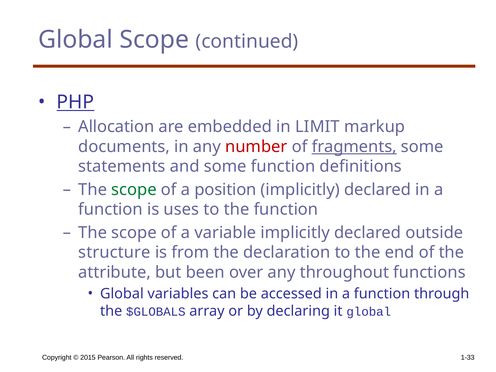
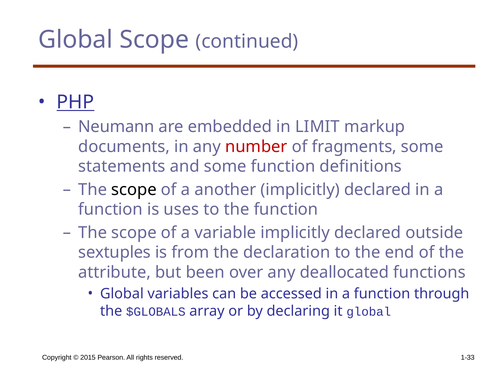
Allocation: Allocation -> Neumann
fragments underline: present -> none
scope at (134, 190) colour: green -> black
position: position -> another
structure: structure -> sextuples
throughout: throughout -> deallocated
